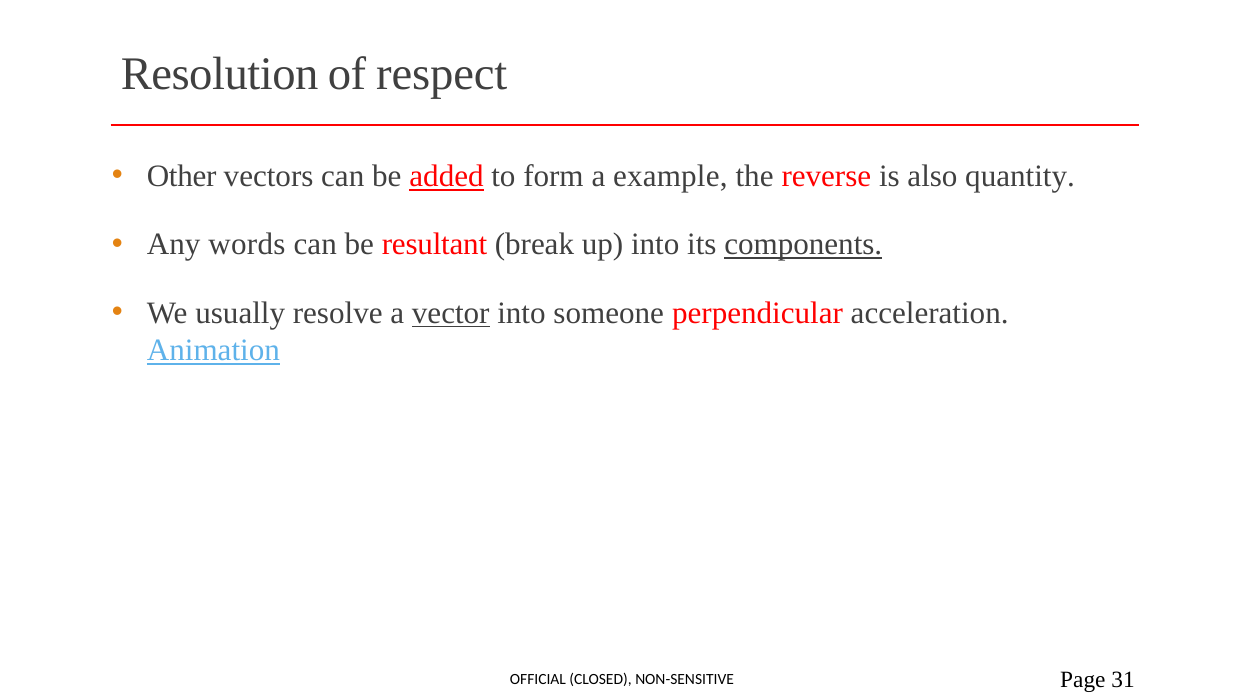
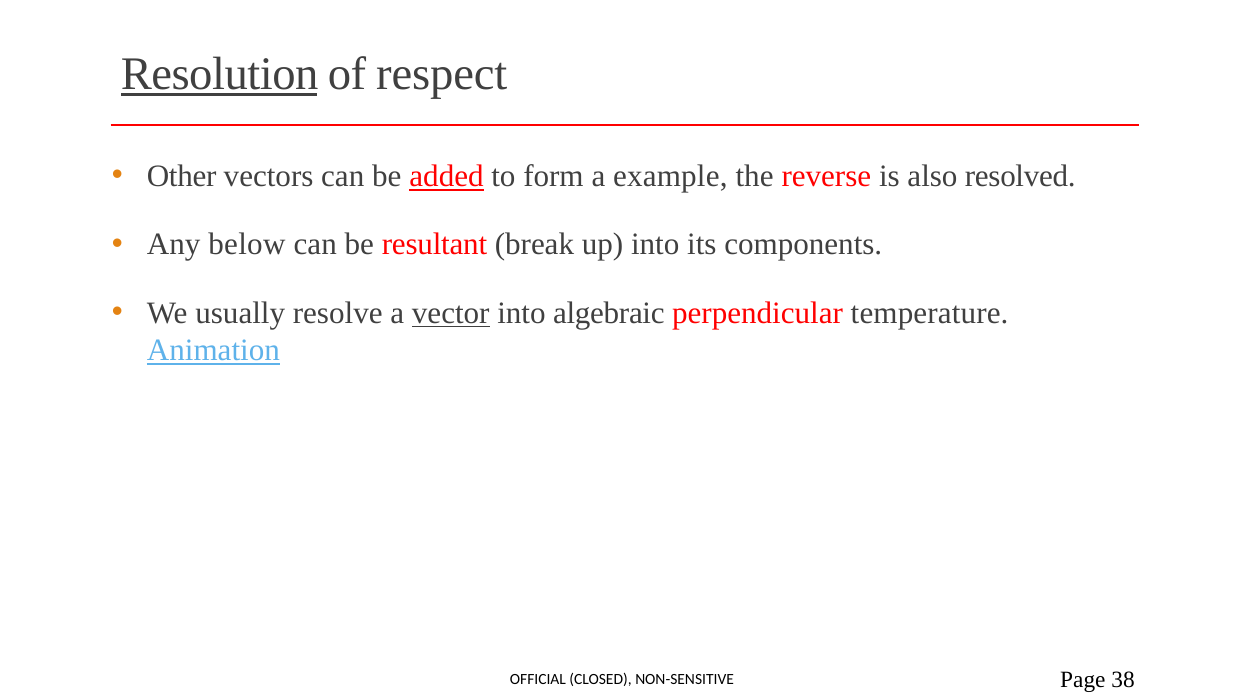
Resolution underline: none -> present
quantity: quantity -> resolved
words: words -> below
components underline: present -> none
someone: someone -> algebraic
acceleration: acceleration -> temperature
31: 31 -> 38
